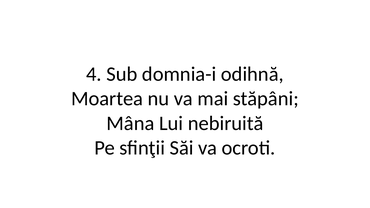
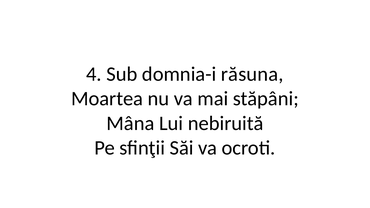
odihnă: odihnă -> răsuna
